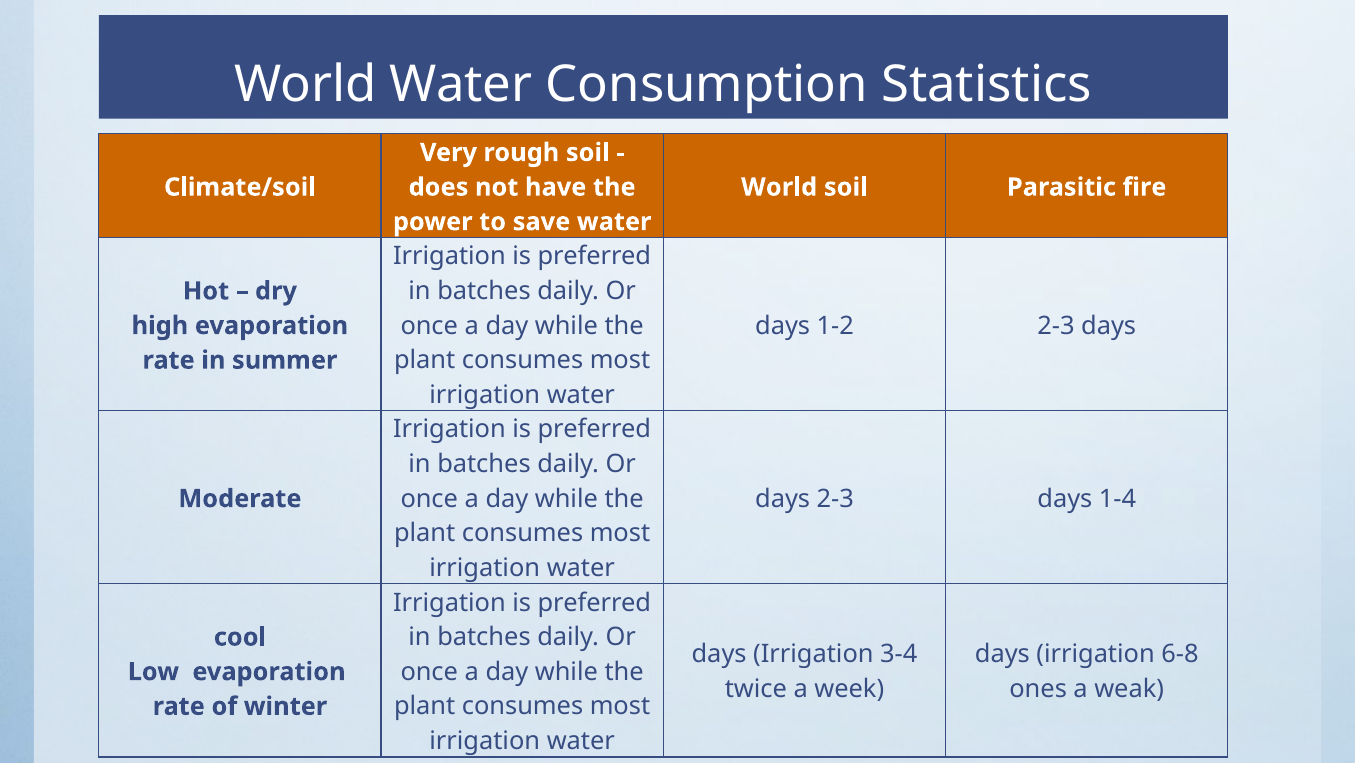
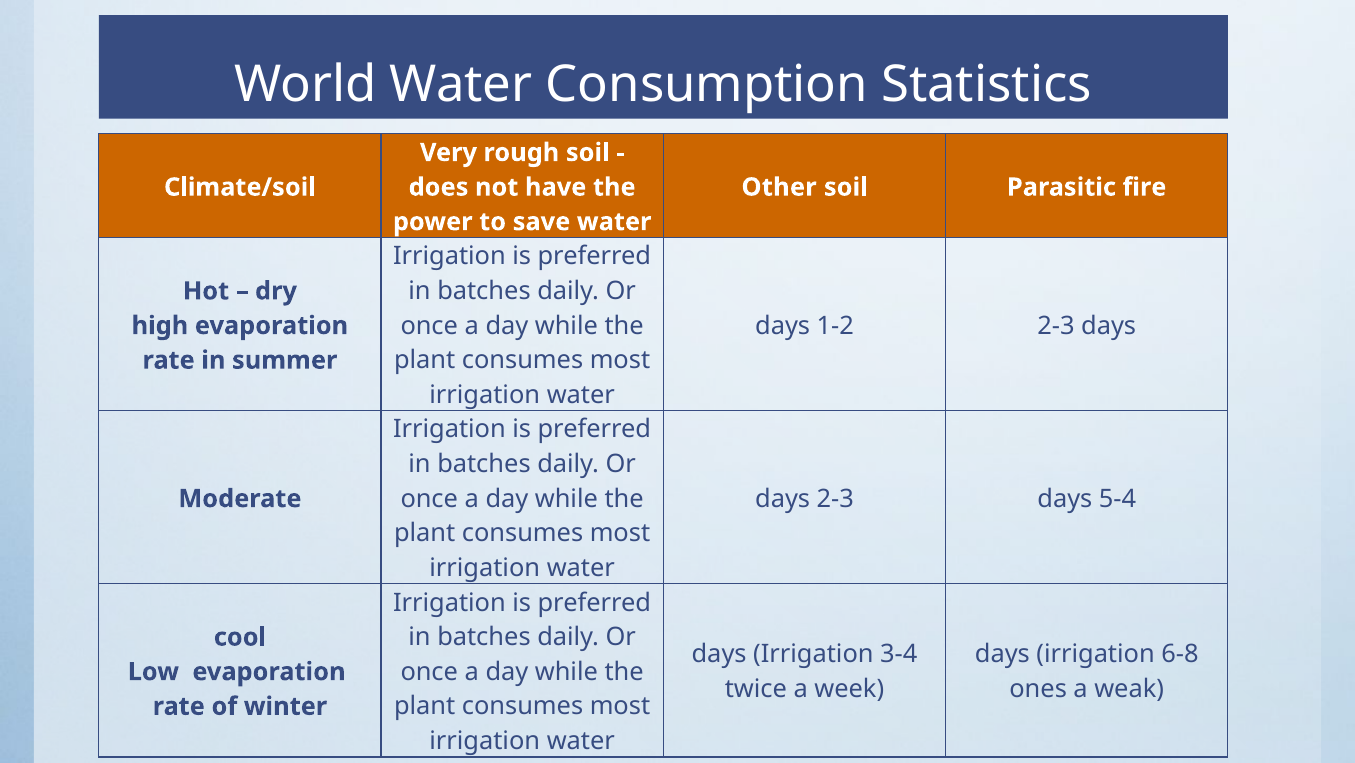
World at (779, 187): World -> Other
1-4: 1-4 -> 5-4
